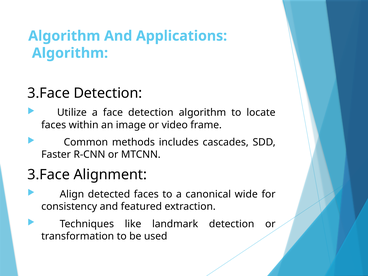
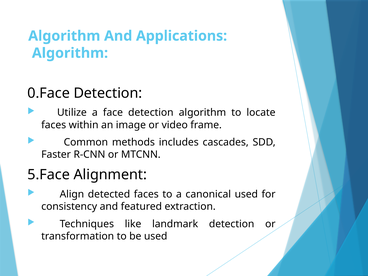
3.Face at (49, 93): 3.Face -> 0.Face
3.Face at (49, 175): 3.Face -> 5.Face
canonical wide: wide -> used
